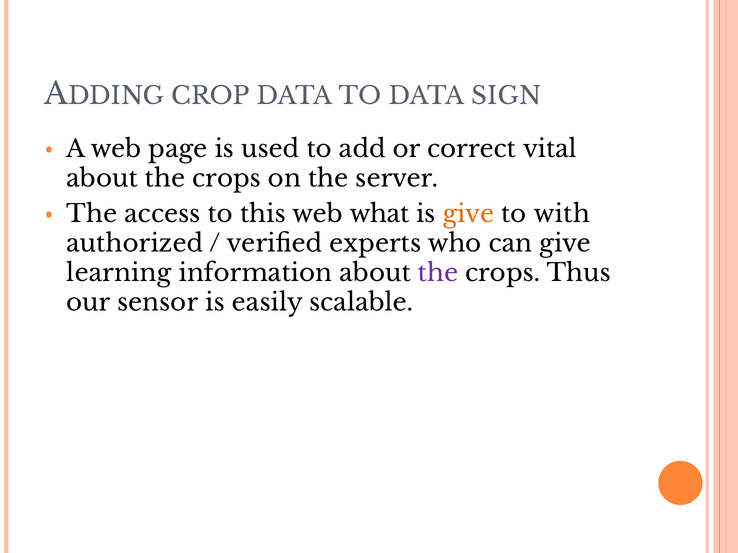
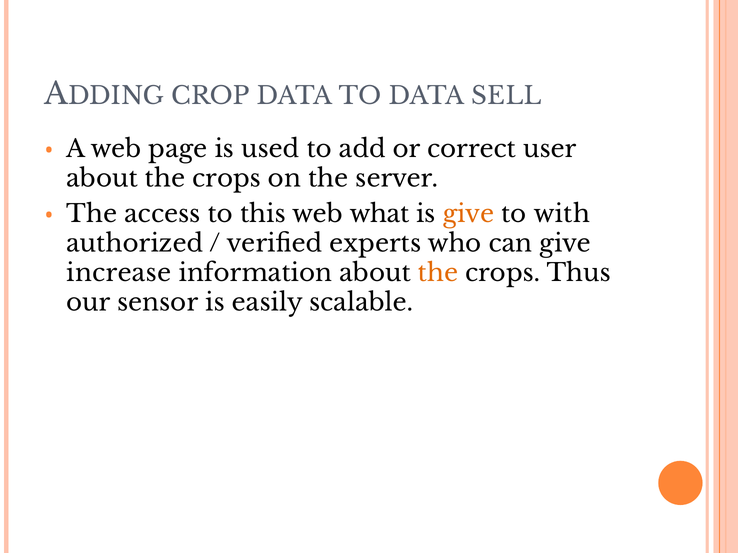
SIGN: SIGN -> SELL
vital: vital -> user
learning: learning -> increase
the at (438, 274) colour: purple -> orange
